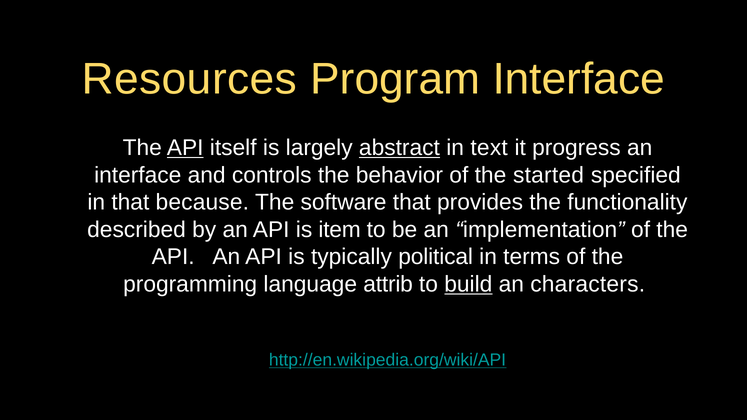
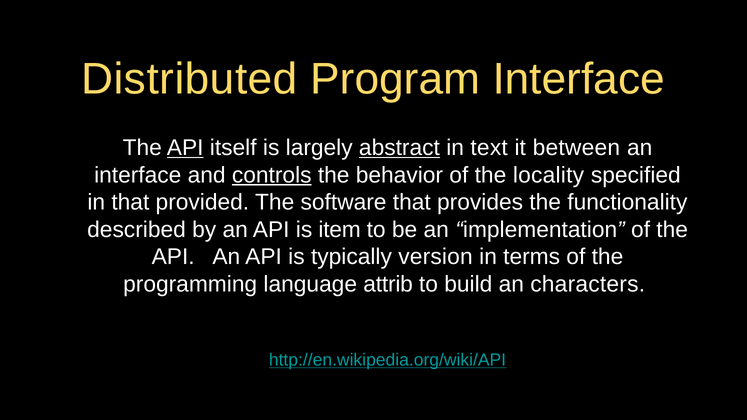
Resources: Resources -> Distributed
progress: progress -> between
controls underline: none -> present
started: started -> locality
because: because -> provided
political: political -> version
build underline: present -> none
